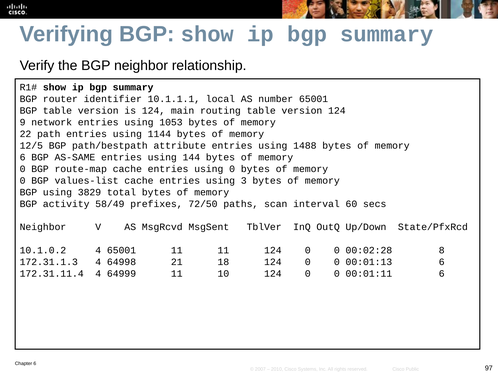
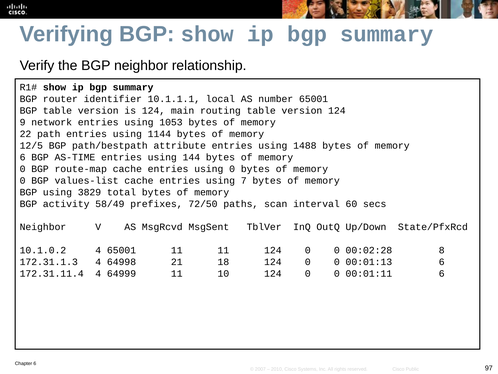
AS-SAME: AS-SAME -> AS-TIME
3: 3 -> 7
